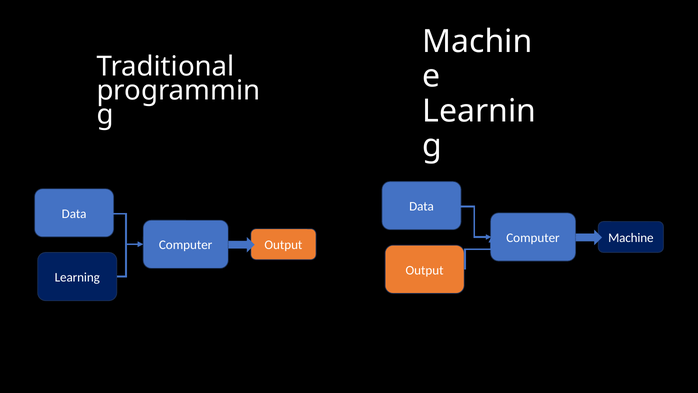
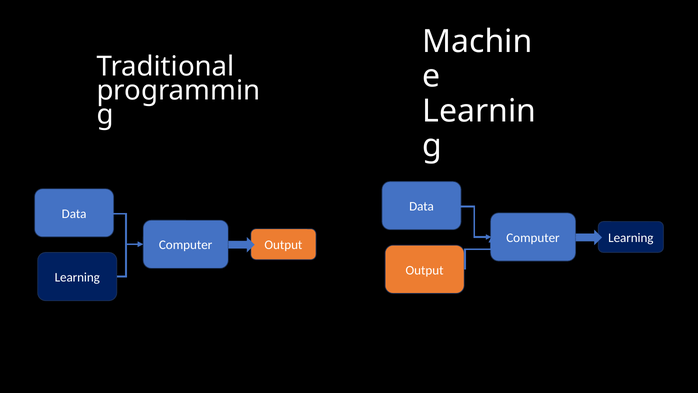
Computer Machine: Machine -> Learning
